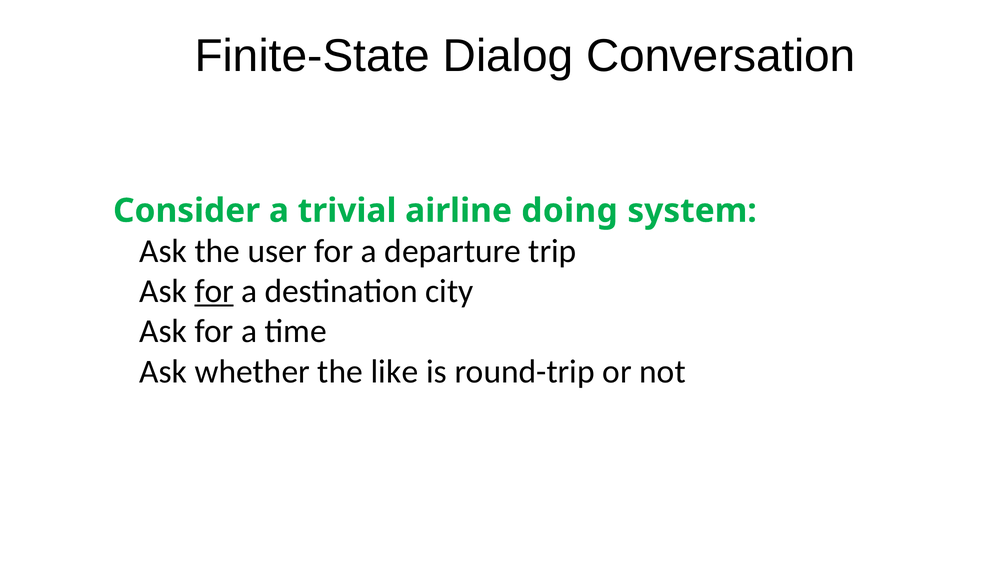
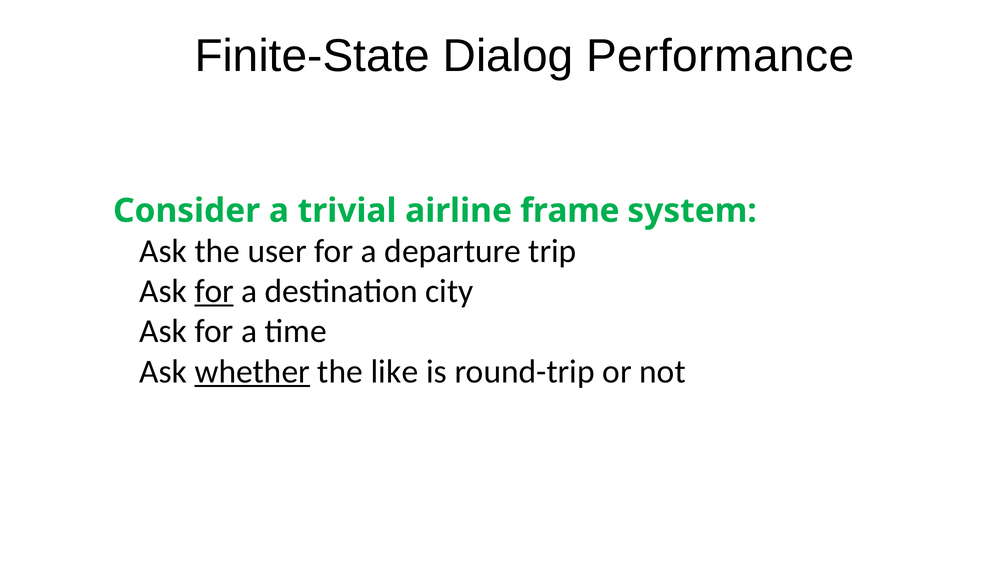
Conversation: Conversation -> Performance
doing: doing -> frame
whether underline: none -> present
